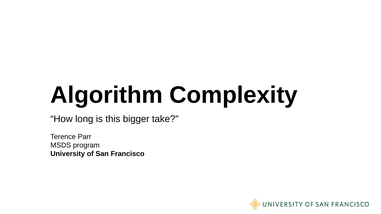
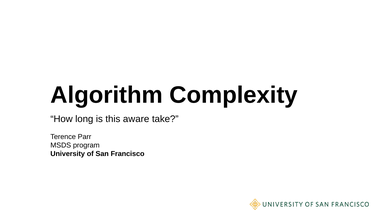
bigger: bigger -> aware
